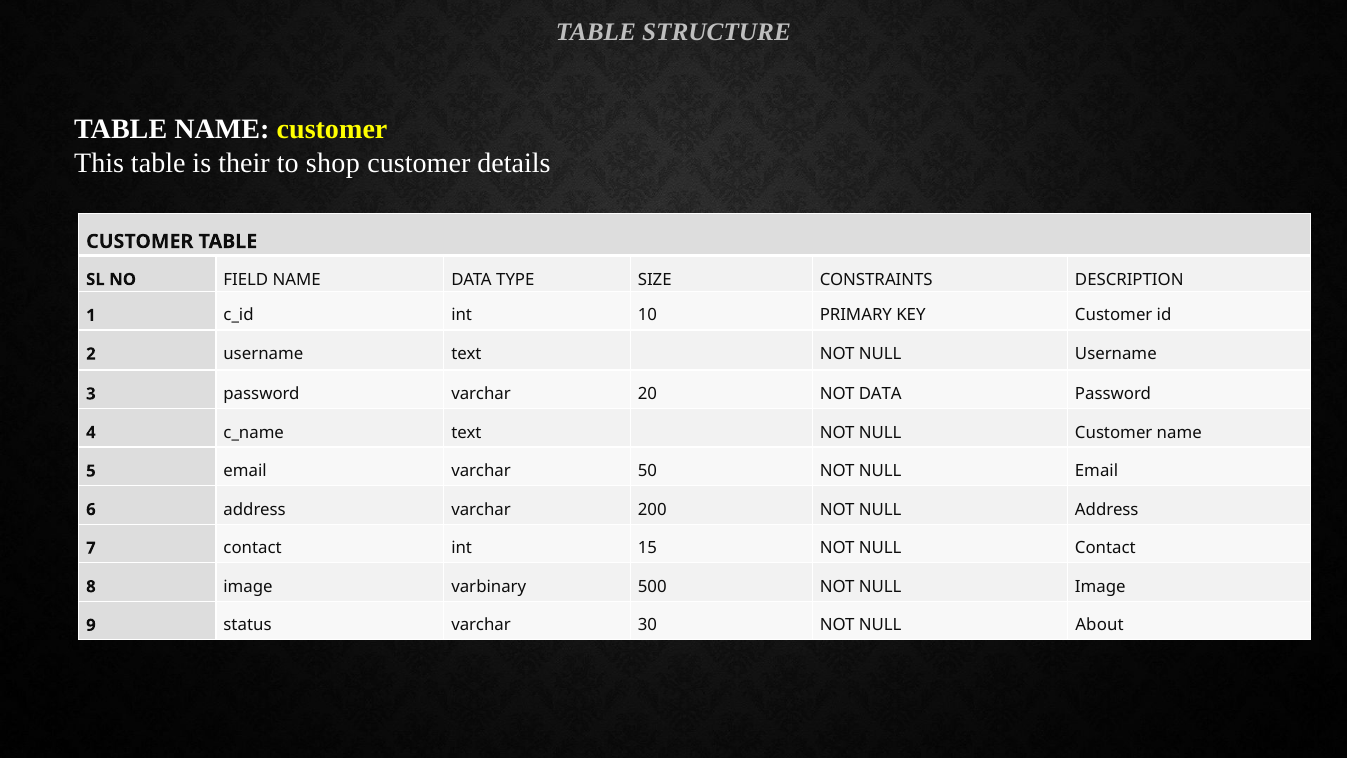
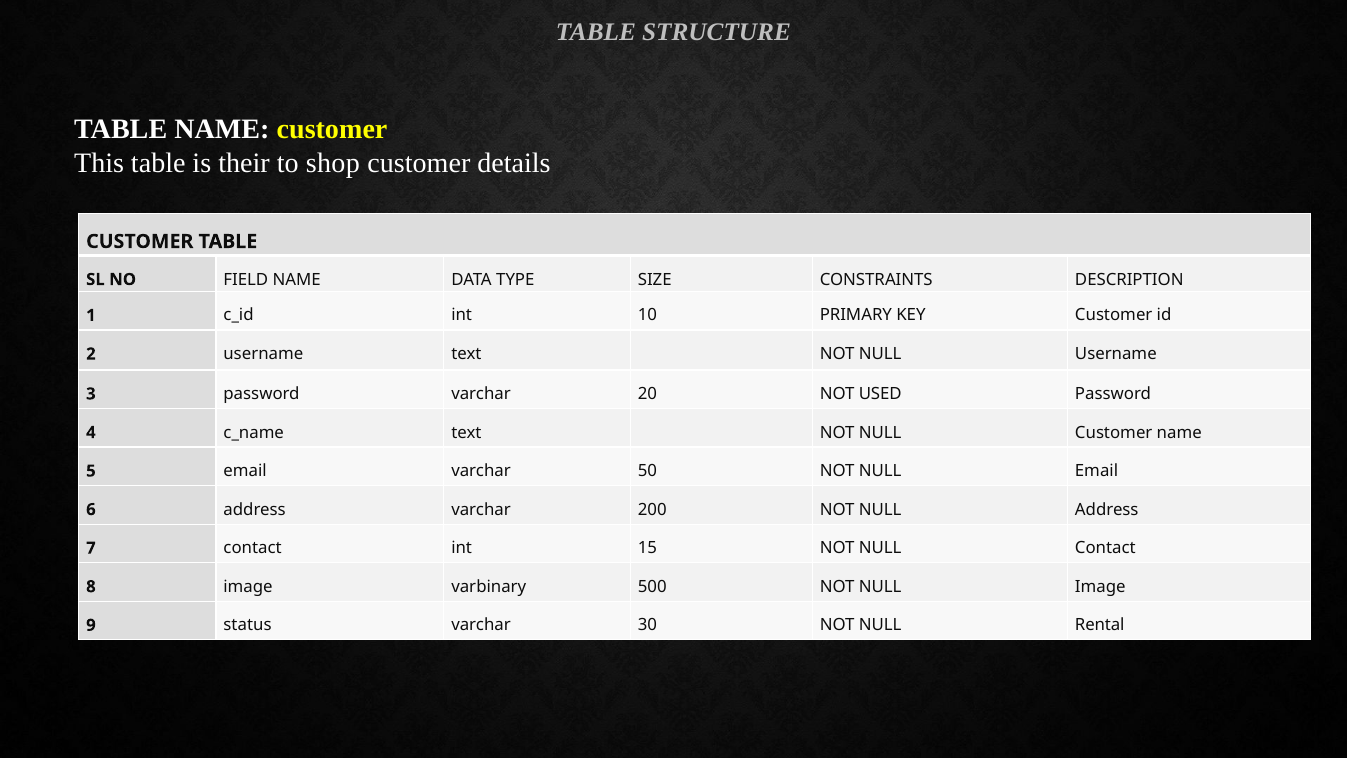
NOT DATA: DATA -> USED
About: About -> Rental
